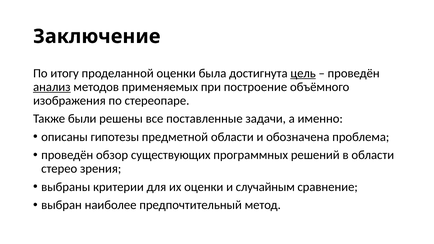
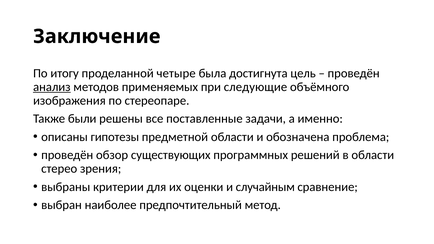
проделанной оценки: оценки -> четыре
цель underline: present -> none
построение: построение -> следующие
